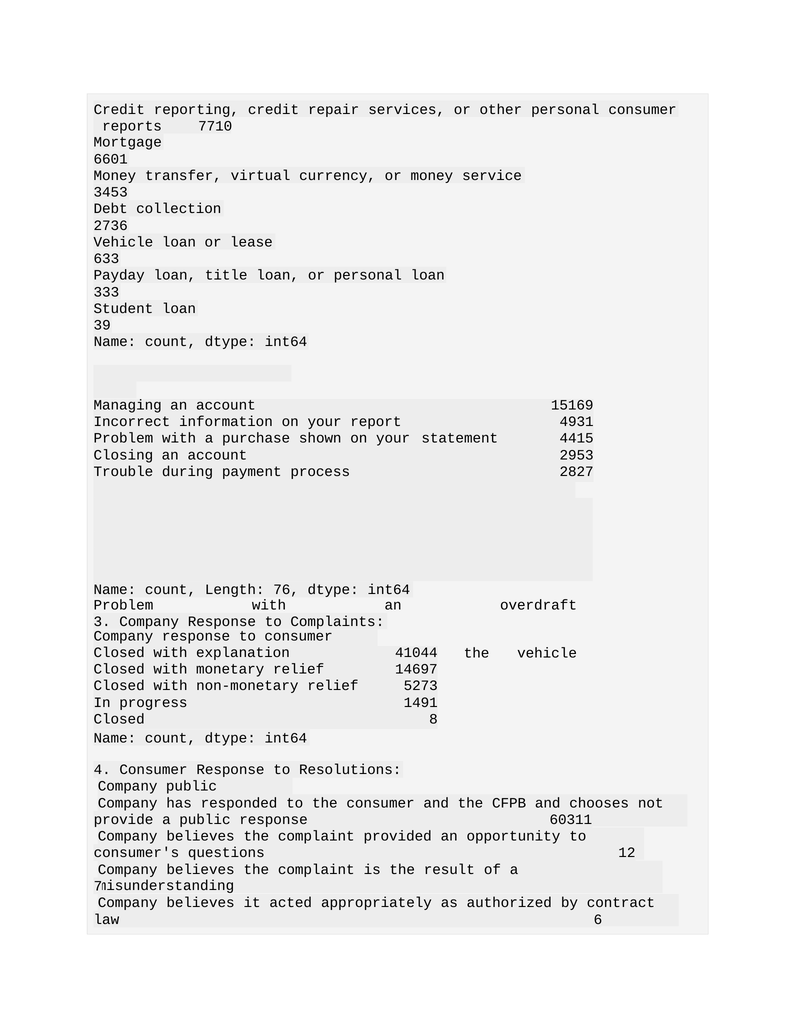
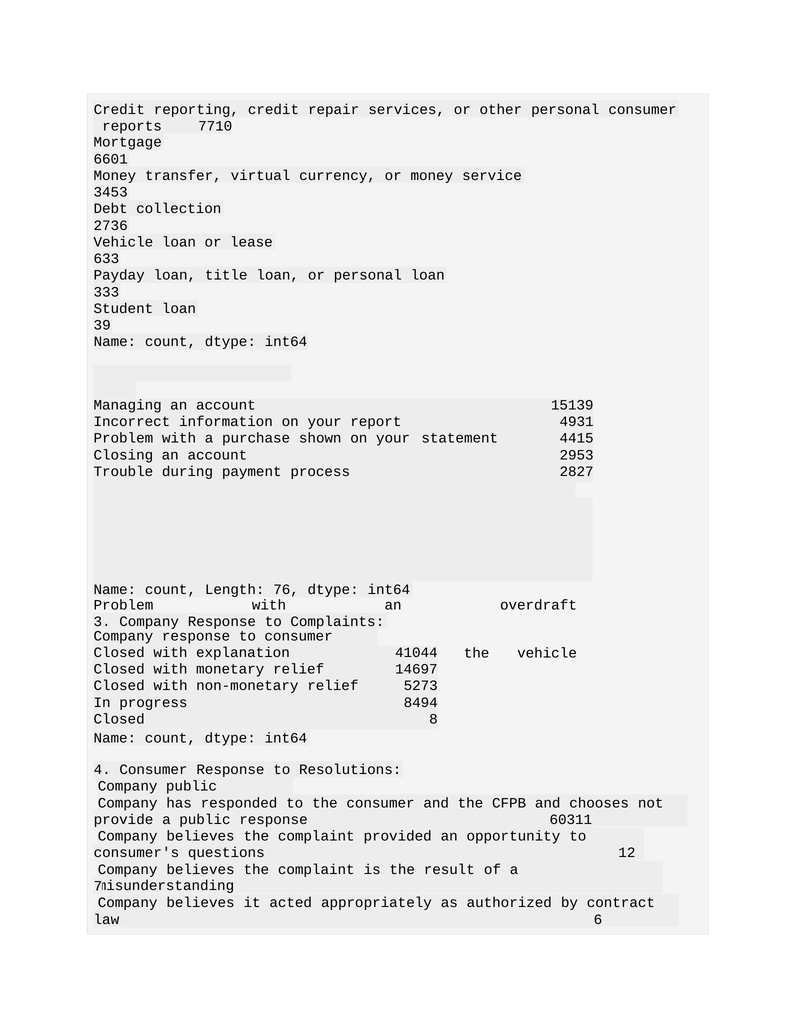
15169: 15169 -> 15139
1491: 1491 -> 8494
